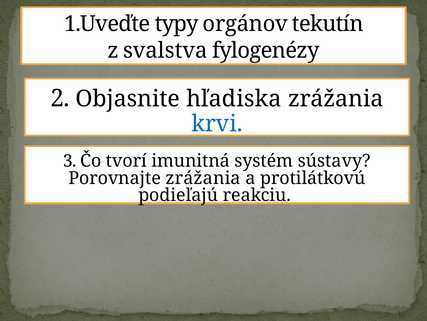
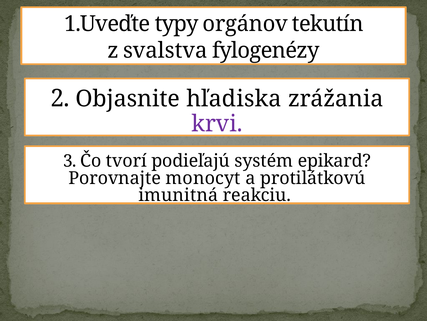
krvi colour: blue -> purple
imunitná: imunitná -> podieľajú
sústavy: sústavy -> epikard
Porovnajte zrážania: zrážania -> monocyt
podieľajú: podieľajú -> imunitná
